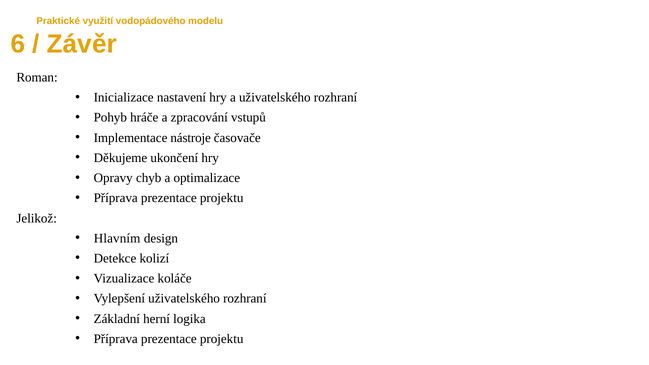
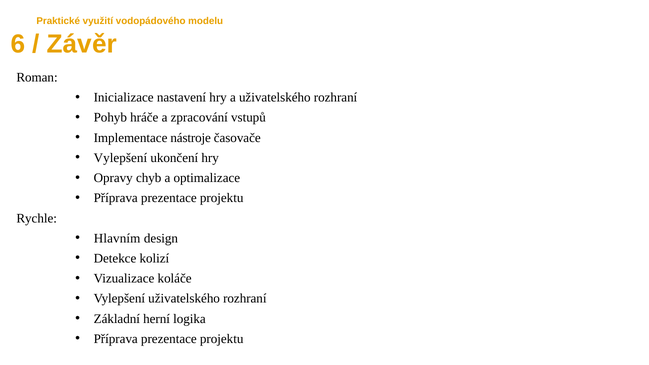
Děkujeme at (120, 158): Děkujeme -> Vylepšení
Jelikož: Jelikož -> Rychle
